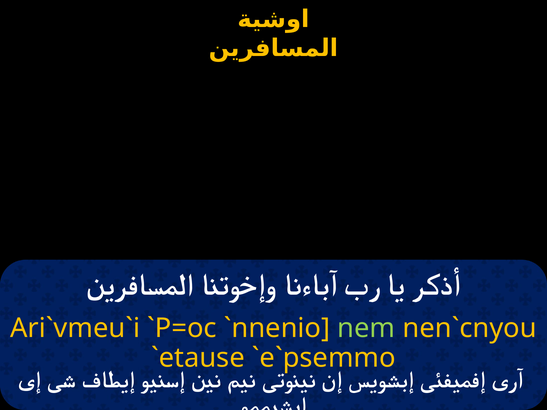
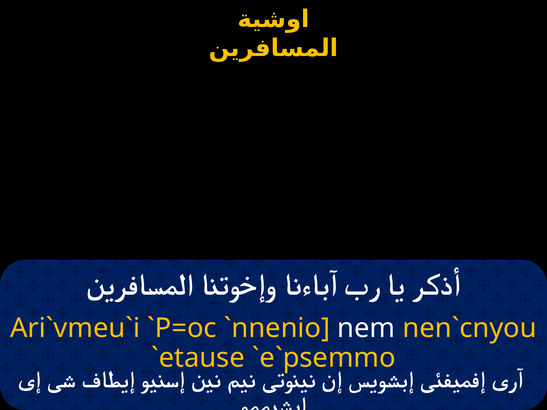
nem colour: light green -> white
